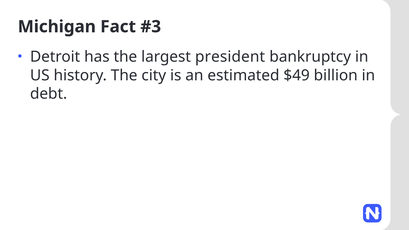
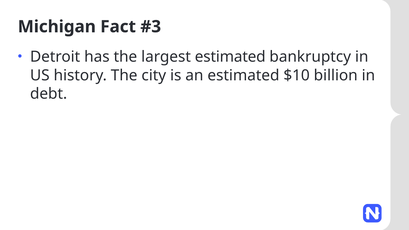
largest president: president -> estimated
$49: $49 -> $10
